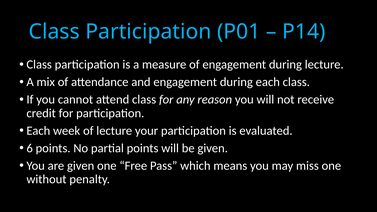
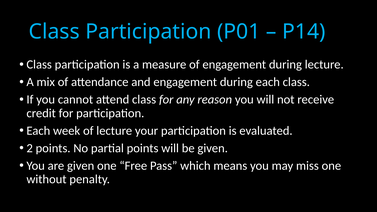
6: 6 -> 2
